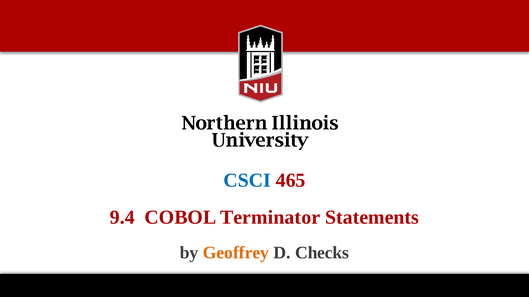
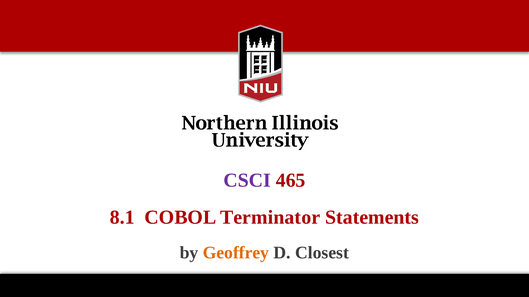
CSCI colour: blue -> purple
9.4: 9.4 -> 8.1
Checks: Checks -> Closest
